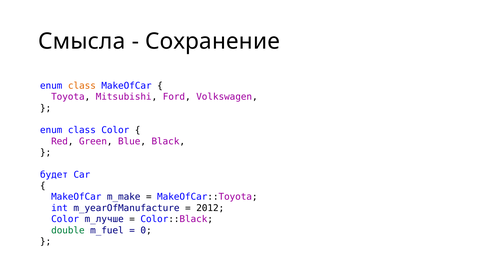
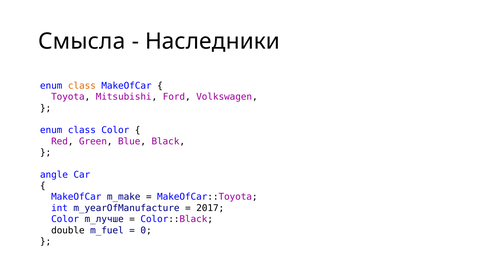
Сохранение: Сохранение -> Наследники
будет: будет -> angle
2012: 2012 -> 2017
double colour: green -> black
